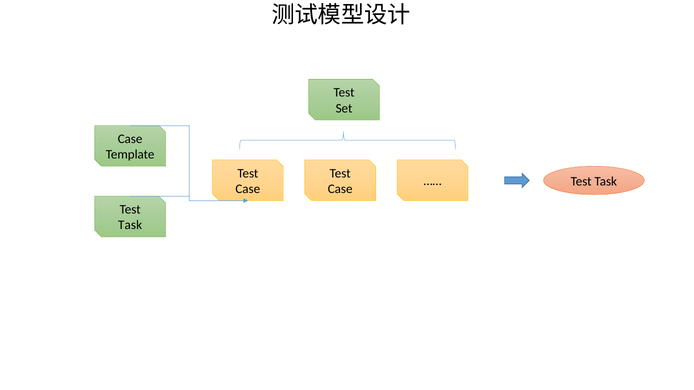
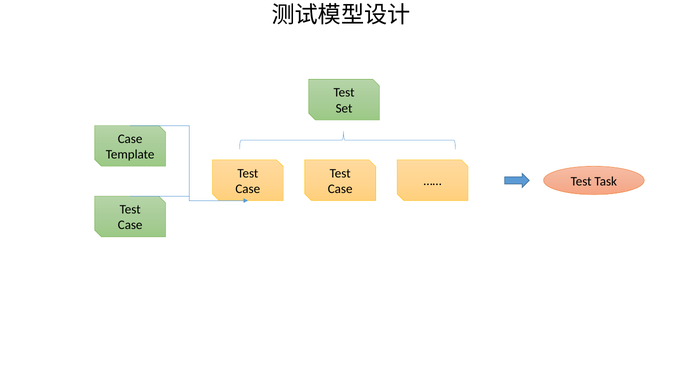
Task at (130, 225): Task -> Case
